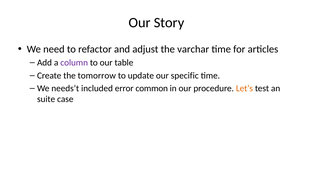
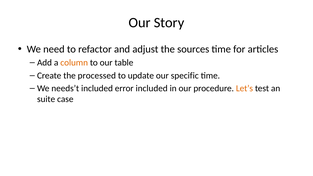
varchar: varchar -> sources
column colour: purple -> orange
tomorrow: tomorrow -> processed
error common: common -> included
